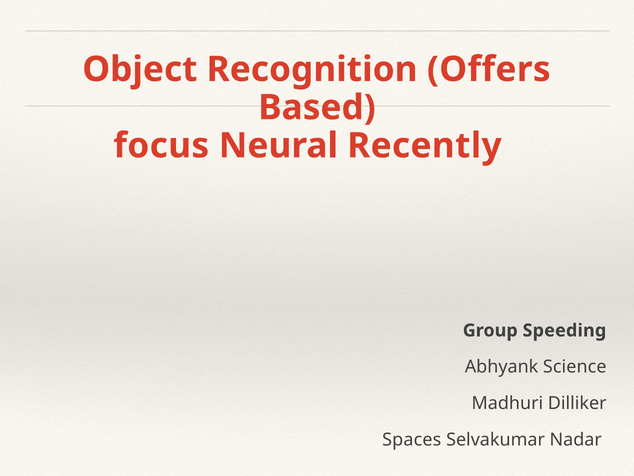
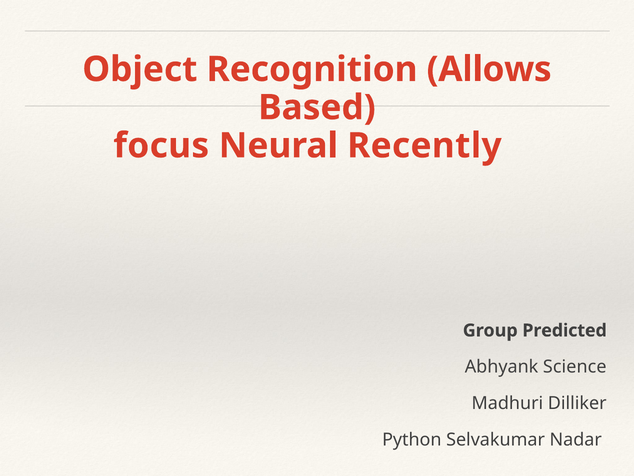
Offers: Offers -> Allows
Speeding: Speeding -> Predicted
Spaces: Spaces -> Python
